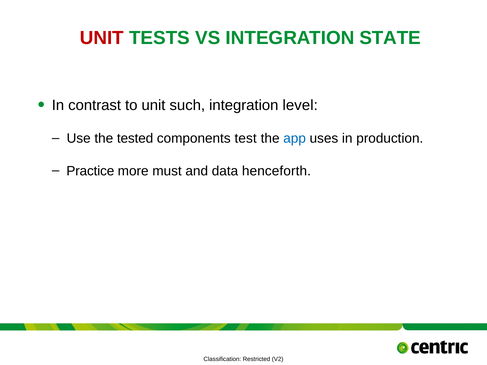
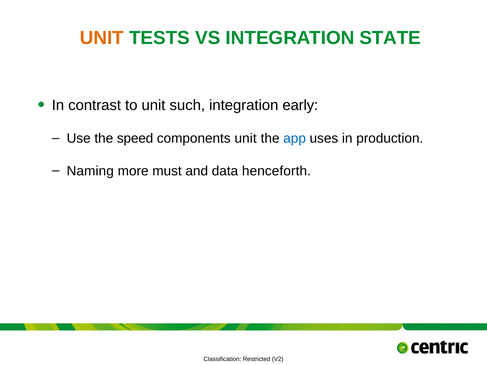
UNIT at (102, 38) colour: red -> orange
level: level -> early
tested: tested -> speed
components test: test -> unit
Practice: Practice -> Naming
